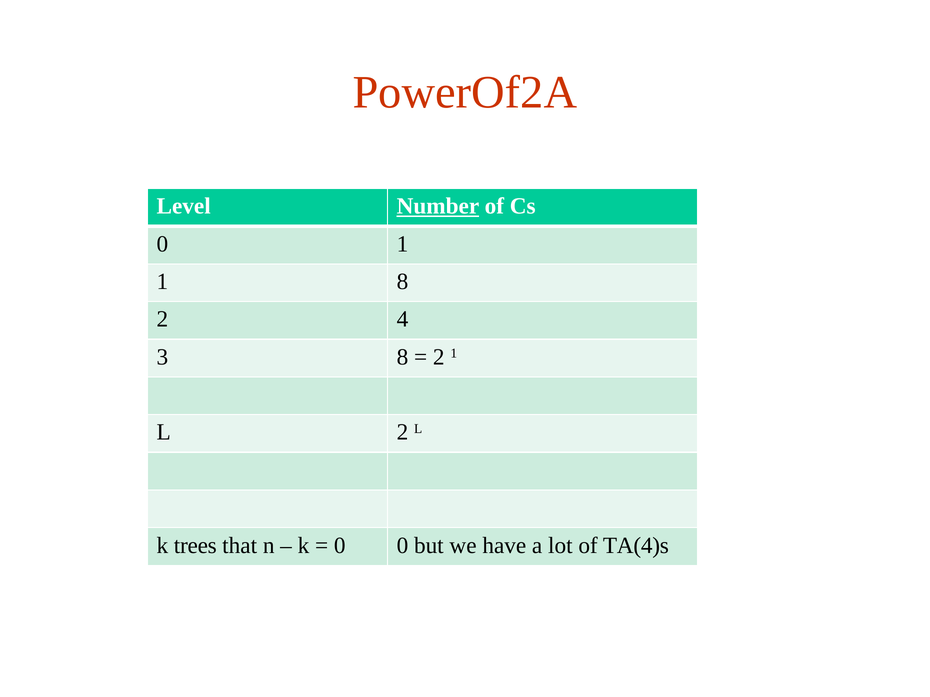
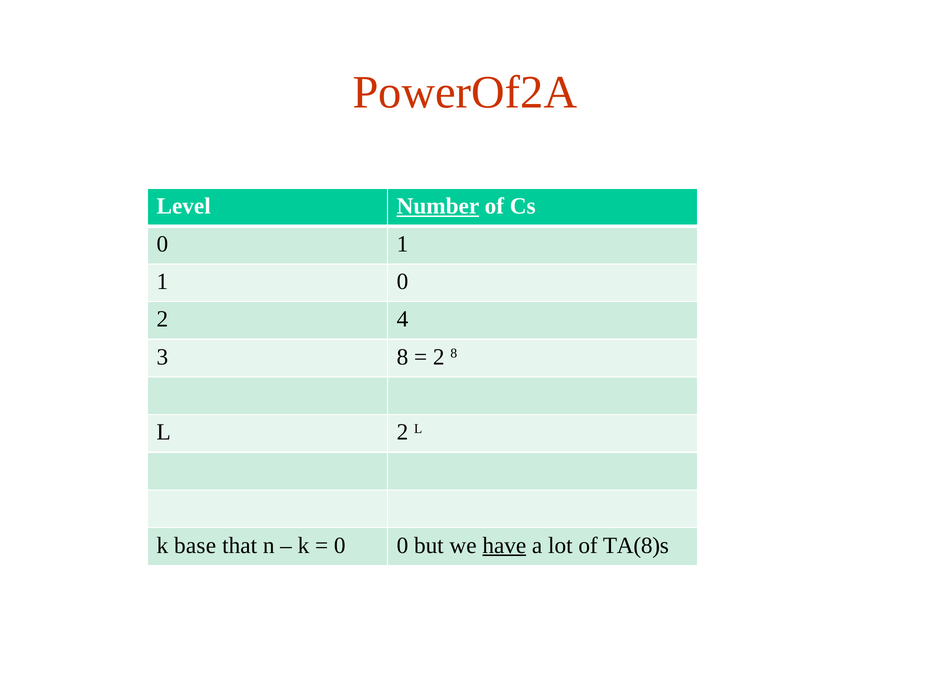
1 8: 8 -> 0
2 1: 1 -> 8
trees: trees -> base
have underline: none -> present
TA(4)s: TA(4)s -> TA(8)s
